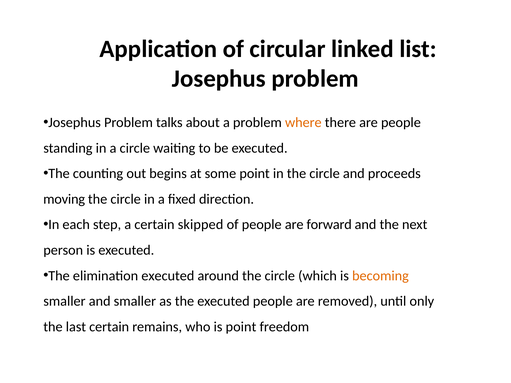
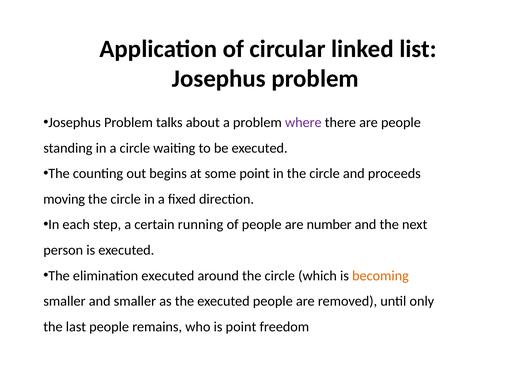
where colour: orange -> purple
skipped: skipped -> running
forward: forward -> number
last certain: certain -> people
